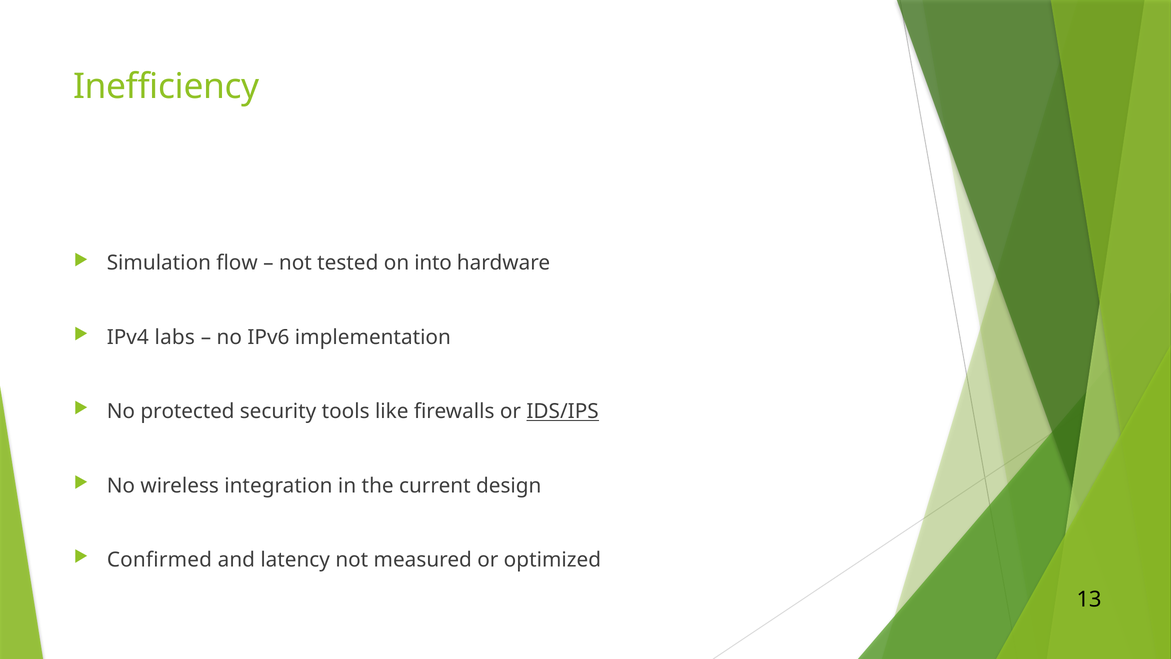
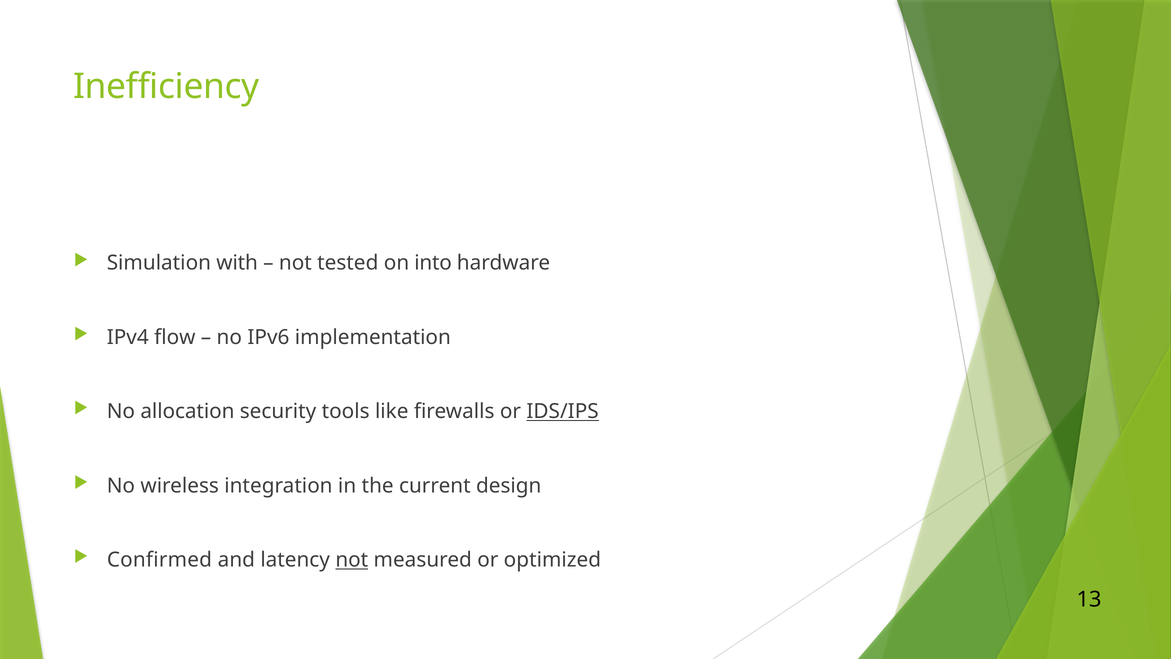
flow: flow -> with
labs: labs -> flow
protected: protected -> allocation
not at (352, 560) underline: none -> present
